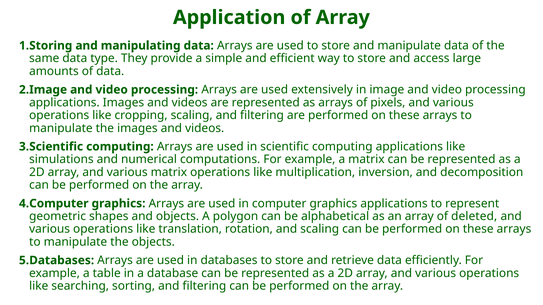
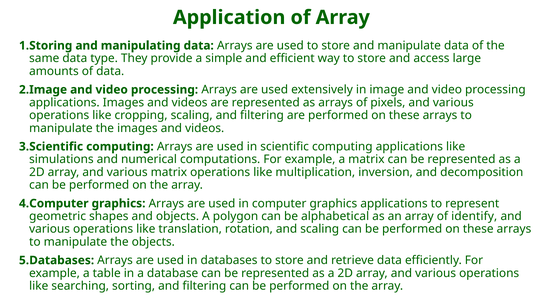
deleted: deleted -> identify
